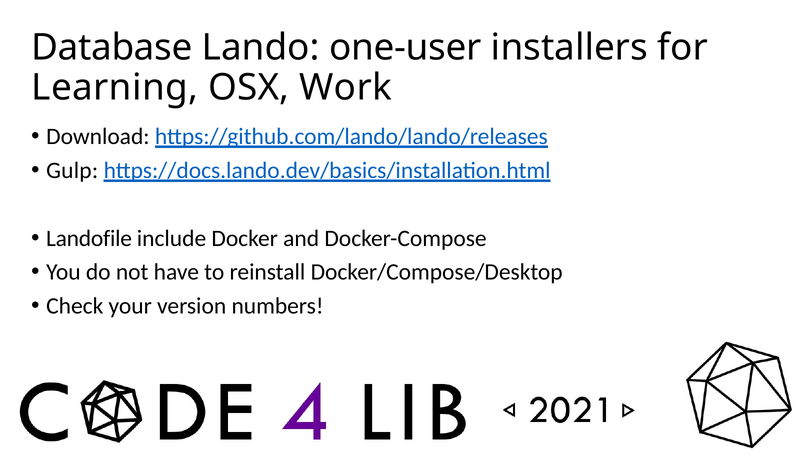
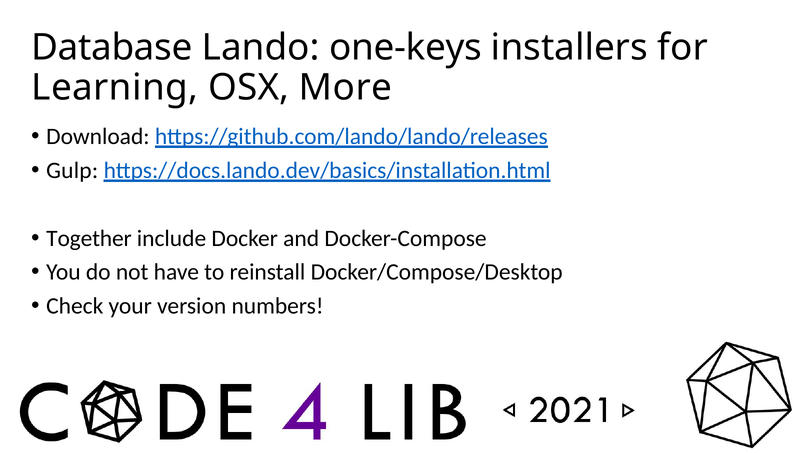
one-user: one-user -> one-keys
Work: Work -> More
Landofile: Landofile -> Together
